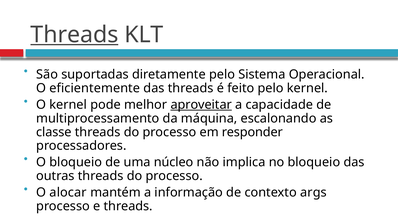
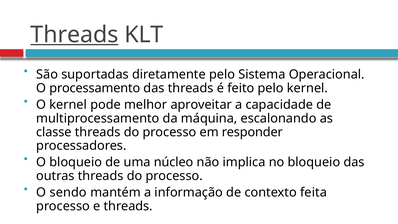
eficientemente: eficientemente -> processamento
aproveitar underline: present -> none
alocar: alocar -> sendo
args: args -> feita
